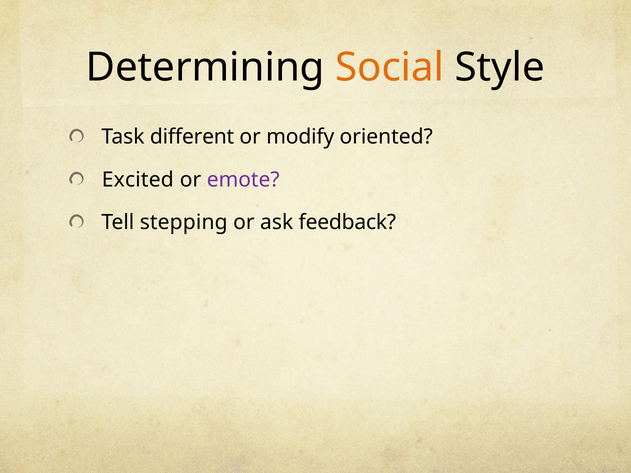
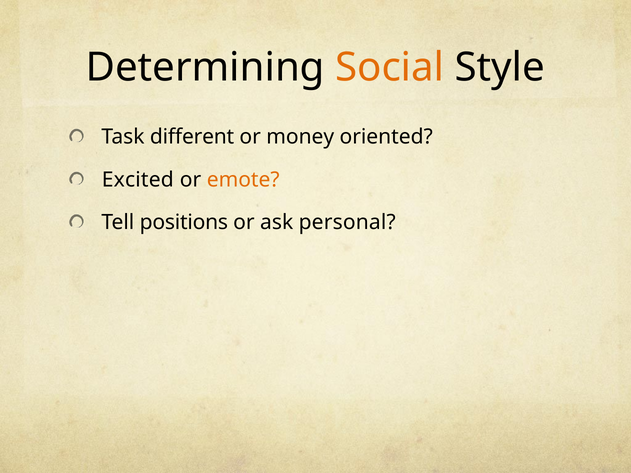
modify: modify -> money
emote colour: purple -> orange
stepping: stepping -> positions
feedback: feedback -> personal
